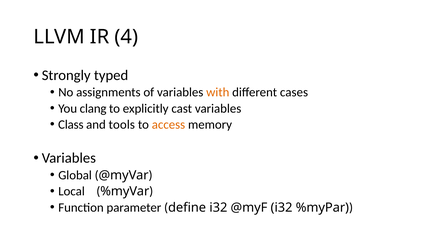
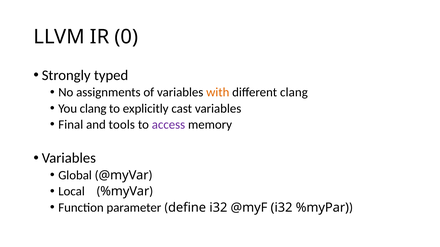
4: 4 -> 0
different cases: cases -> clang
Class: Class -> Final
access colour: orange -> purple
